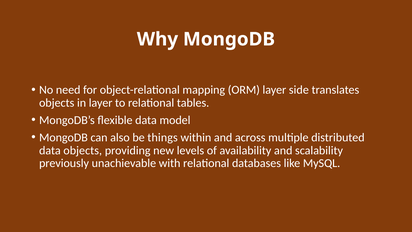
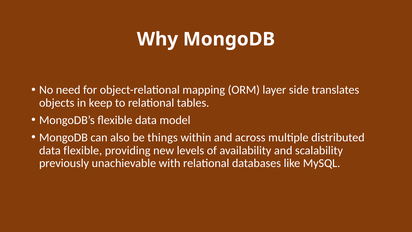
in layer: layer -> keep
data objects: objects -> flexible
